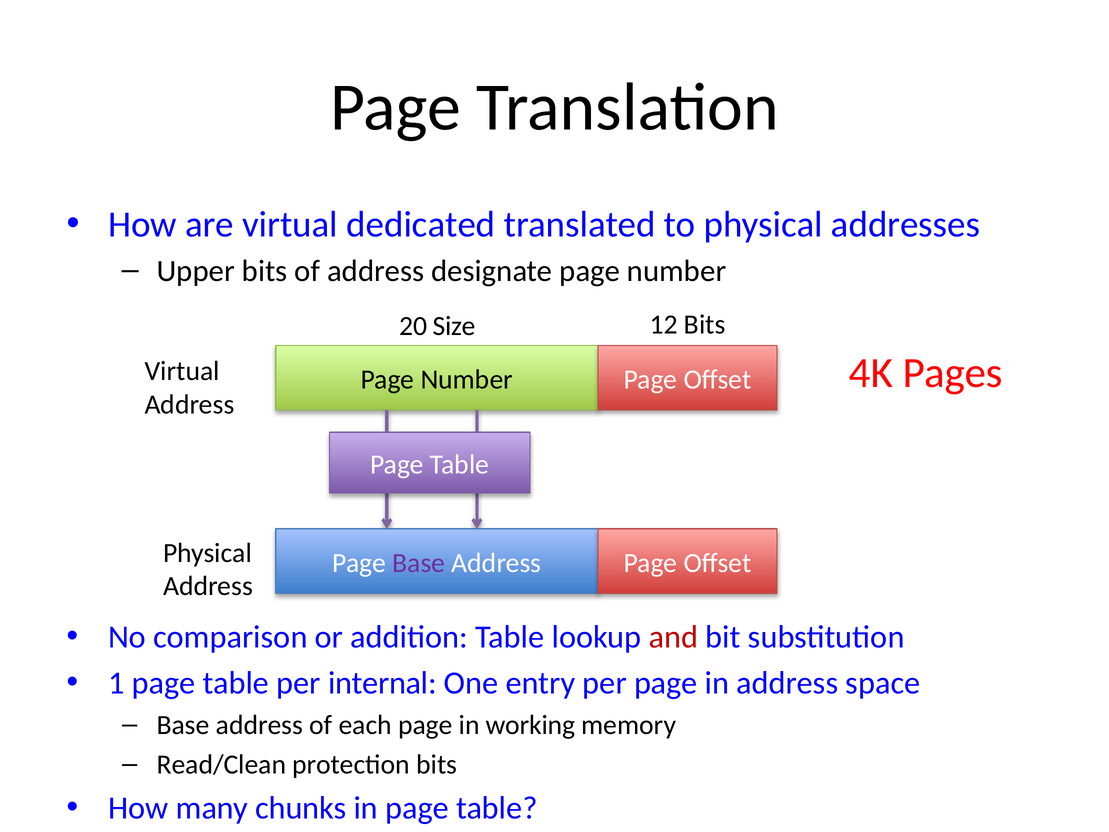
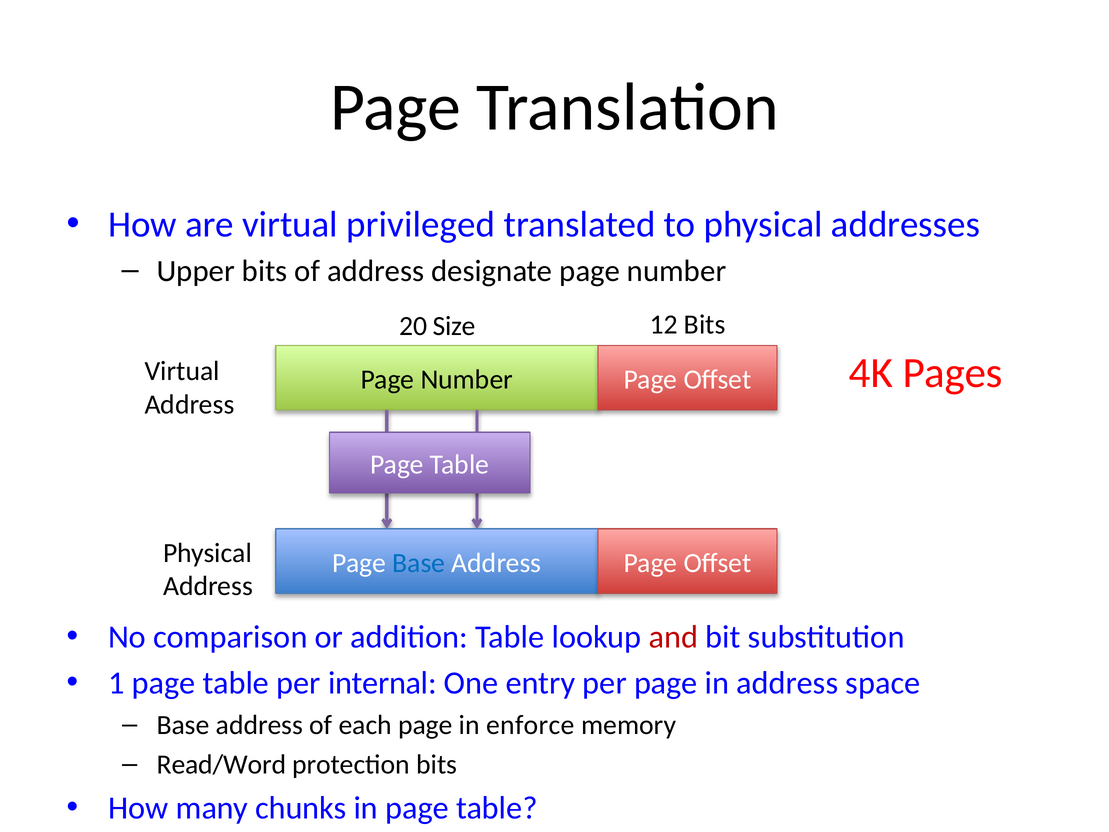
dedicated: dedicated -> privileged
Base at (419, 563) colour: purple -> blue
working: working -> enforce
Read/Clean: Read/Clean -> Read/Word
